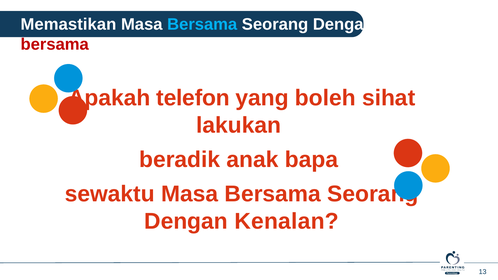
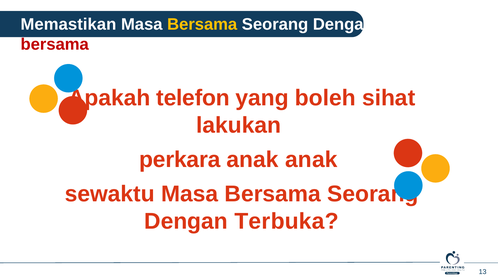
Bersama at (202, 24) colour: light blue -> yellow
beradik: beradik -> perkara
anak bapa: bapa -> anak
Kenalan: Kenalan -> Terbuka
